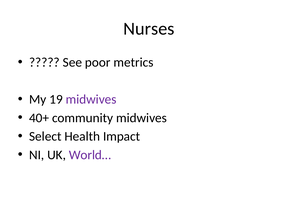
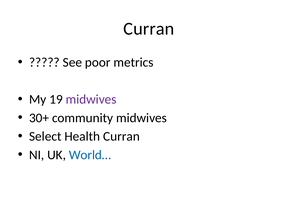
Nurses at (149, 29): Nurses -> Curran
40+: 40+ -> 30+
Health Impact: Impact -> Curran
World… colour: purple -> blue
